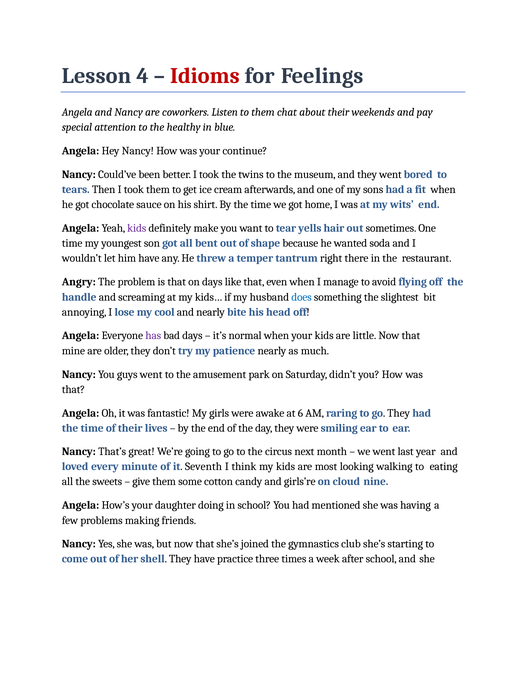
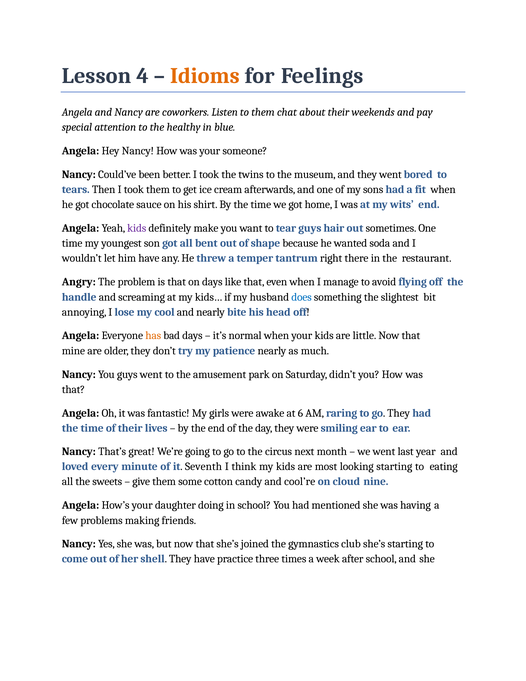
Idioms colour: red -> orange
continue: continue -> someone
tear yells: yells -> guys
has colour: purple -> orange
looking walking: walking -> starting
girls’re: girls’re -> cool’re
